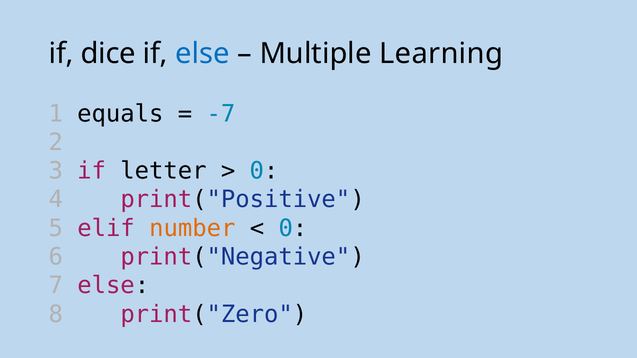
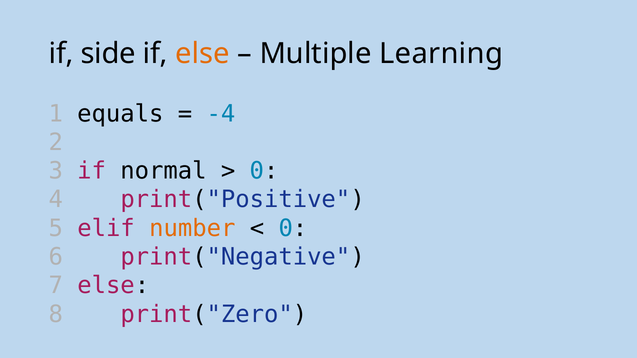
dice: dice -> side
else at (203, 54) colour: blue -> orange
-7: -7 -> -4
letter: letter -> normal
